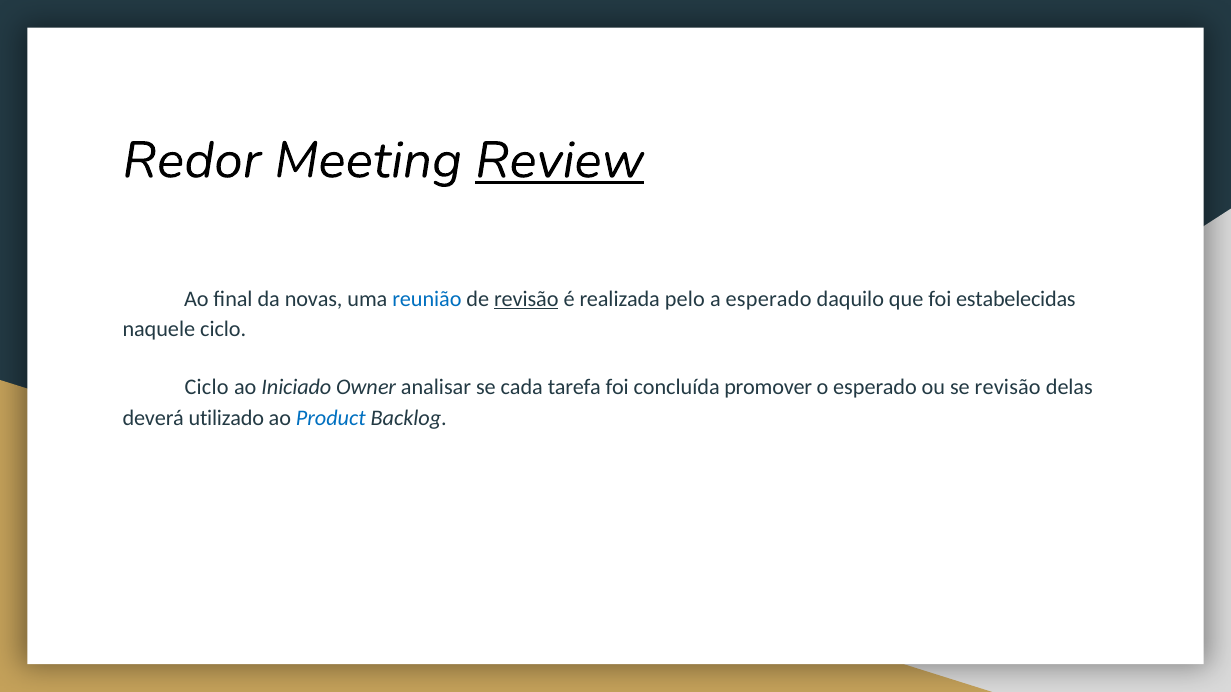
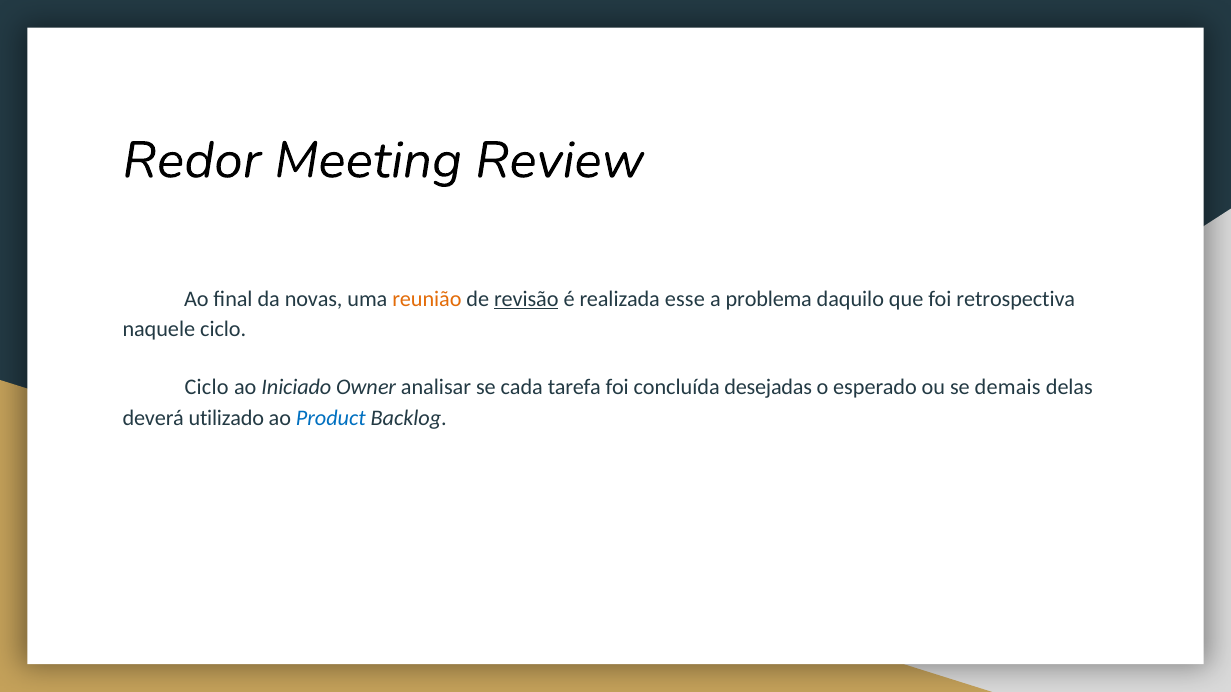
Review underline: present -> none
reunião colour: blue -> orange
pelo: pelo -> esse
a esperado: esperado -> problema
estabelecidas: estabelecidas -> retrospectiva
promover: promover -> desejadas
se revisão: revisão -> demais
